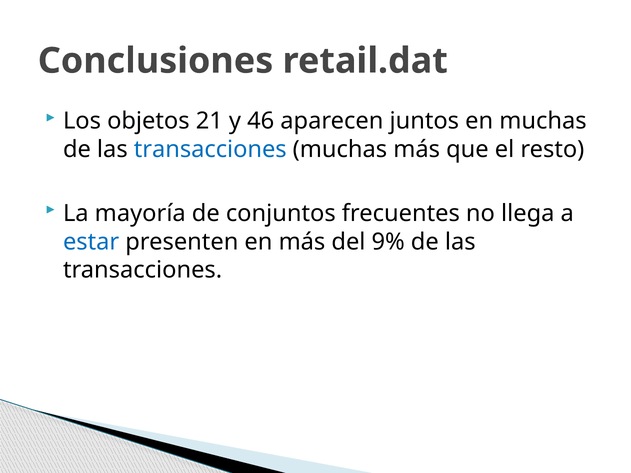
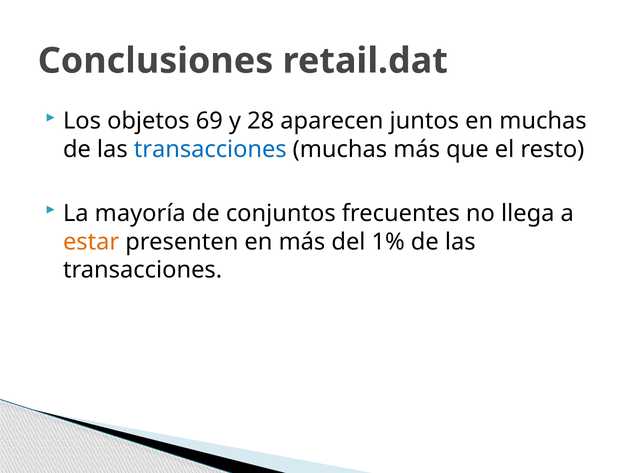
21: 21 -> 69
46: 46 -> 28
estar colour: blue -> orange
9%: 9% -> 1%
